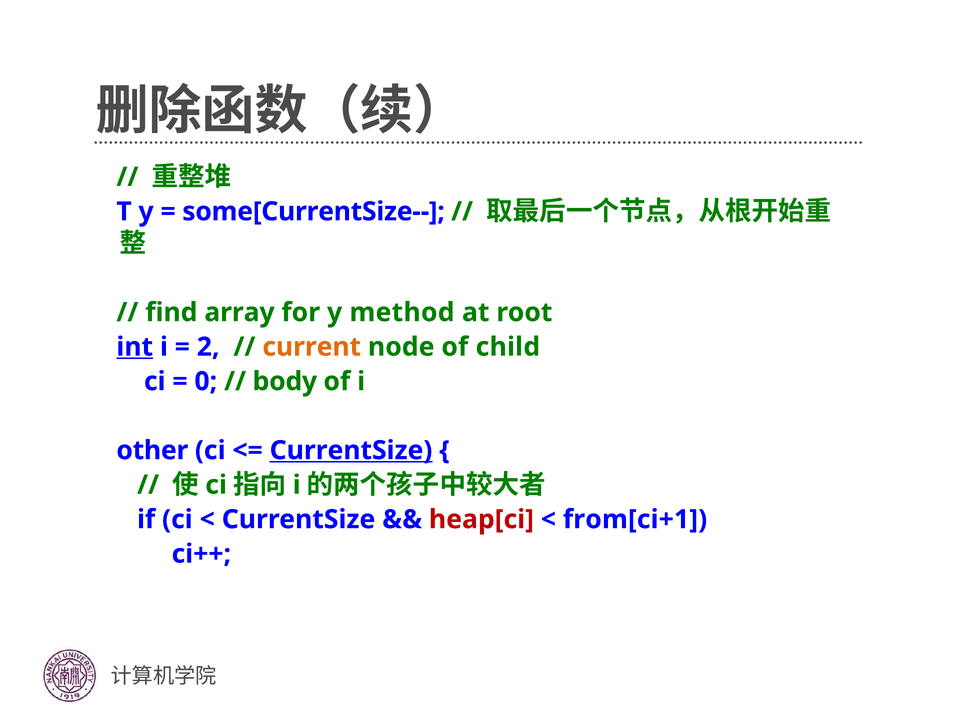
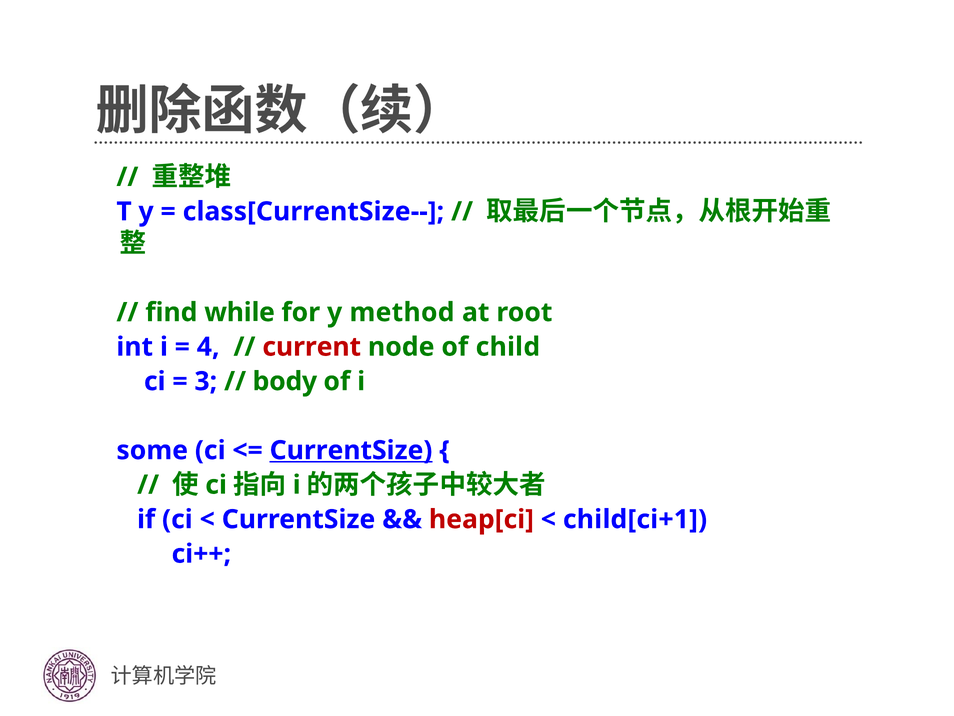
some[CurrentSize--: some[CurrentSize-- -> class[CurrentSize--
array: array -> while
int underline: present -> none
2: 2 -> 4
current colour: orange -> red
0: 0 -> 3
other: other -> some
from[ci+1: from[ci+1 -> child[ci+1
